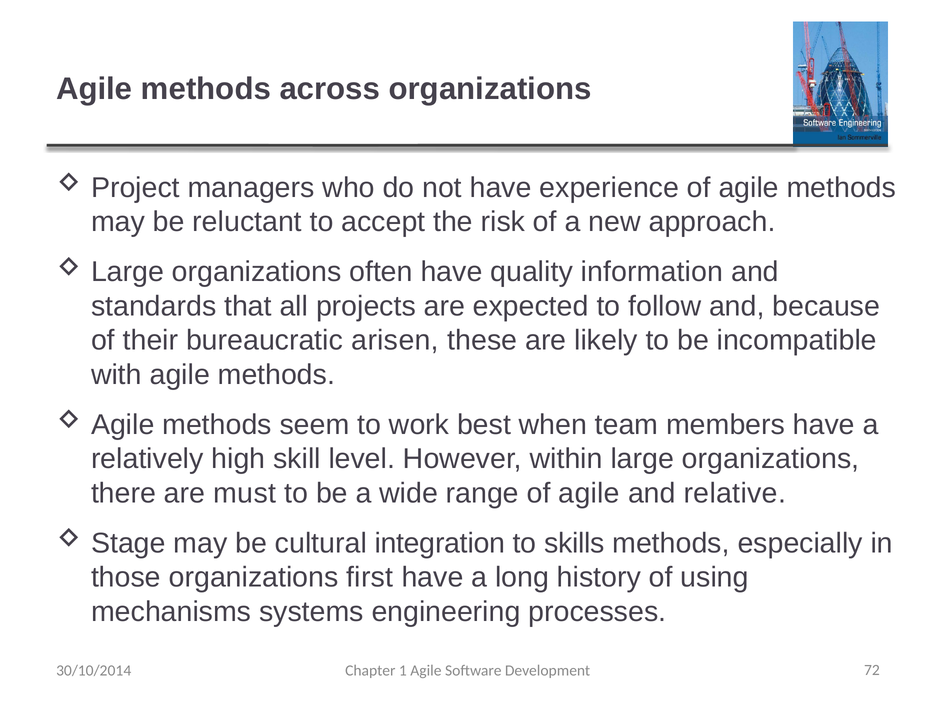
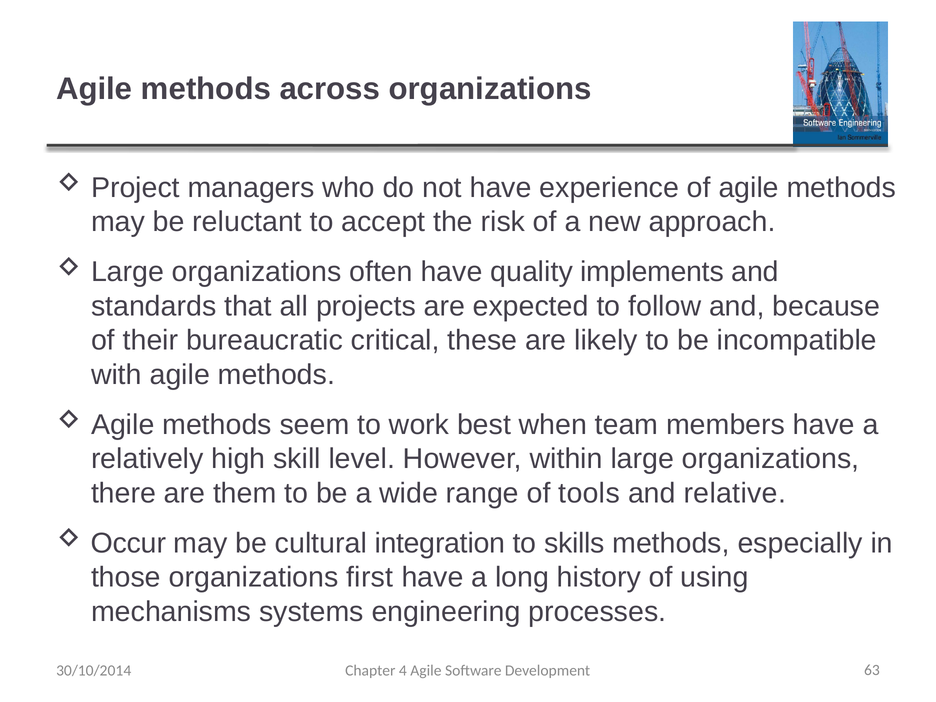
information: information -> implements
arisen: arisen -> critical
must: must -> them
range of agile: agile -> tools
Stage: Stage -> Occur
1: 1 -> 4
72: 72 -> 63
